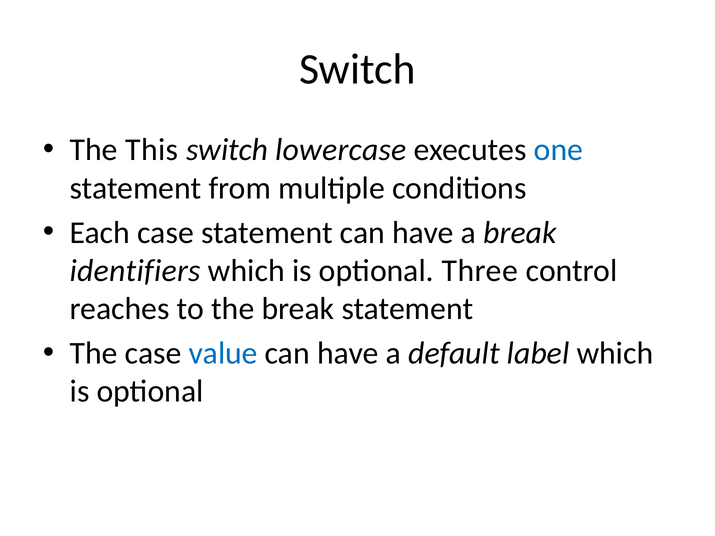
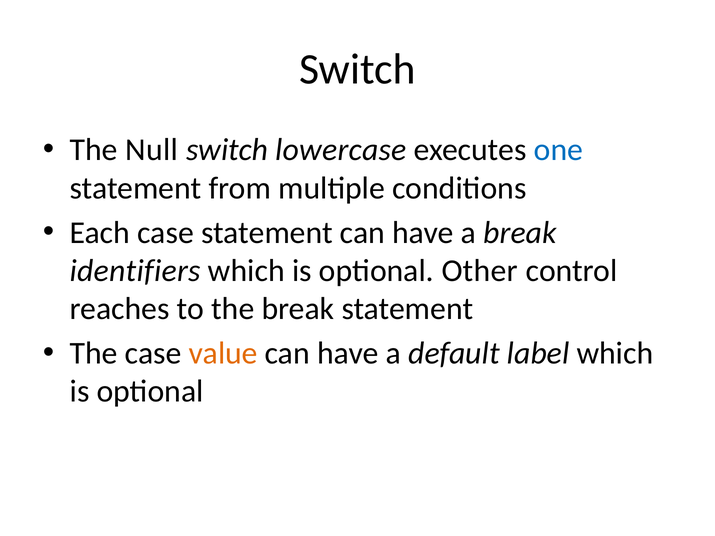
This: This -> Null
Three: Three -> Other
value colour: blue -> orange
